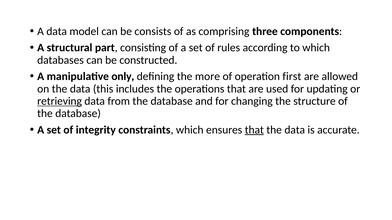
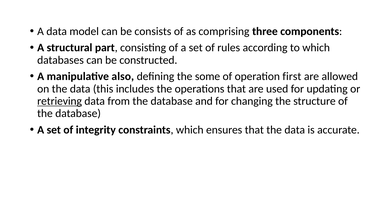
only: only -> also
more: more -> some
that at (254, 130) underline: present -> none
